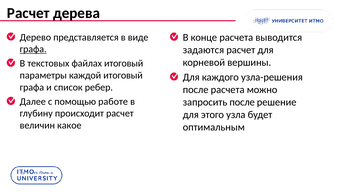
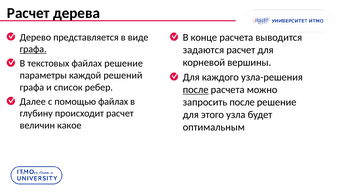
файлах итоговый: итоговый -> решение
каждой итоговый: итоговый -> решений
после at (196, 89) underline: none -> present
помощью работе: работе -> файлах
